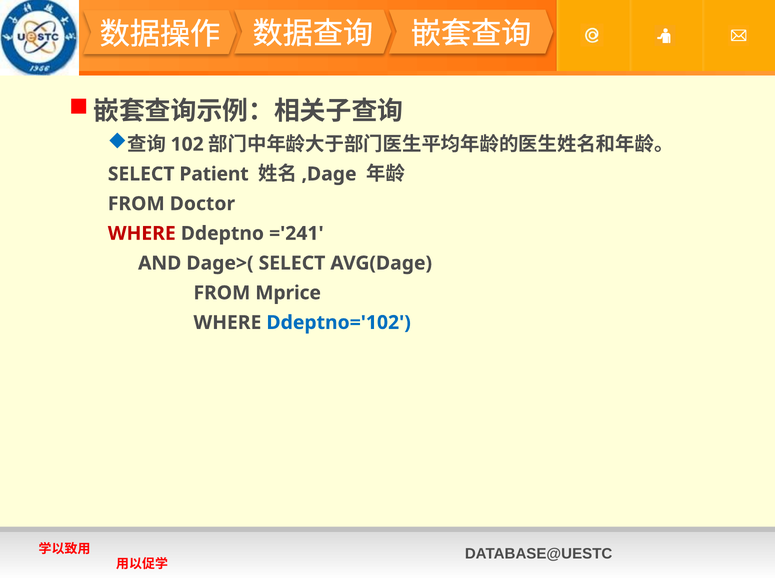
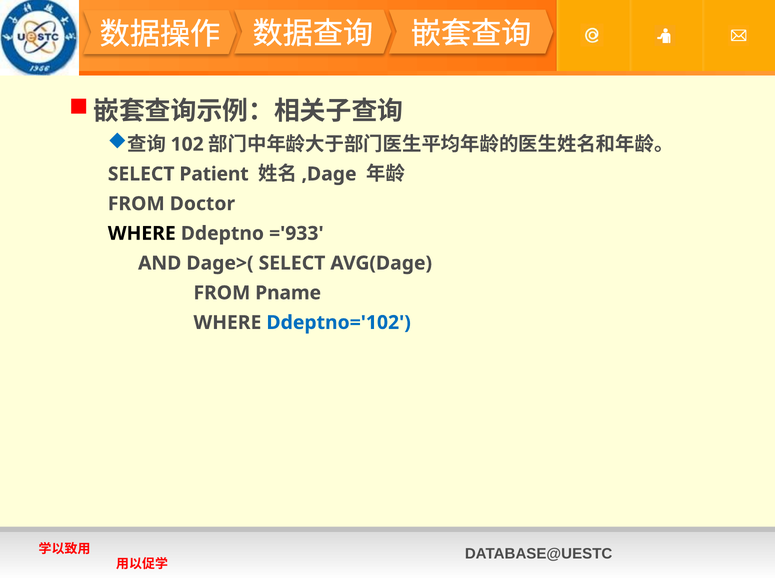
WHERE at (142, 234) colour: red -> black
='241: ='241 -> ='933
Mprice: Mprice -> Pname
